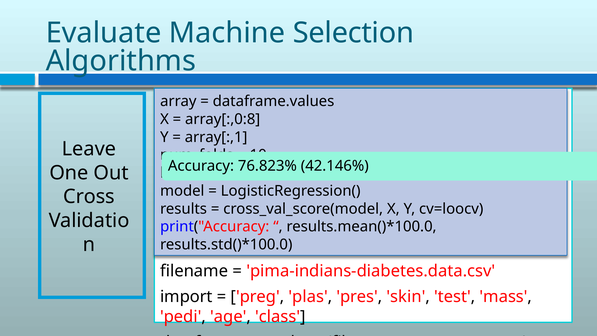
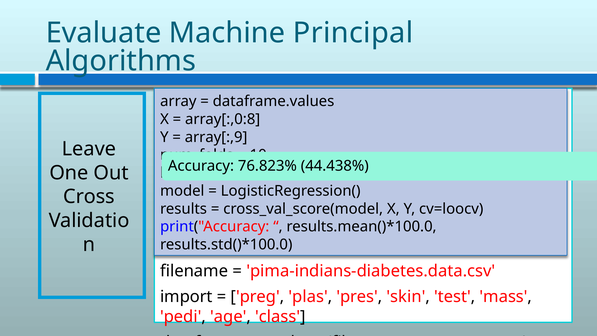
Selection: Selection -> Principal
array[:,1: array[:,1 -> array[:,9
42.146%: 42.146% -> 44.438%
